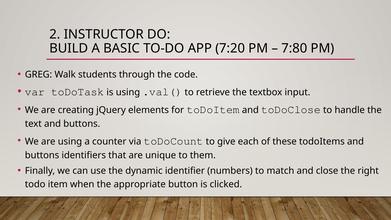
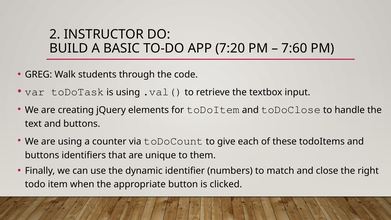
7:80: 7:80 -> 7:60
